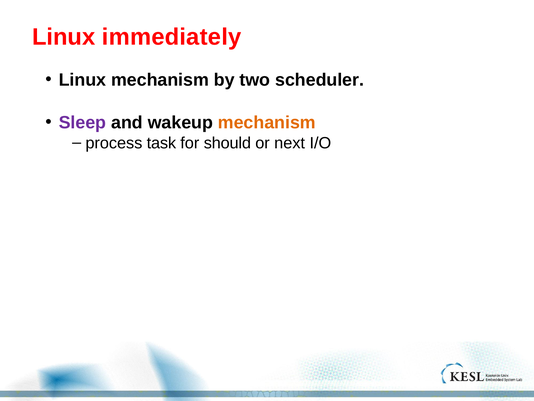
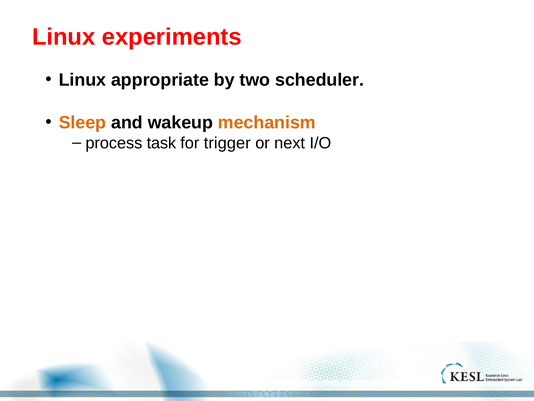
immediately: immediately -> experiments
Linux mechanism: mechanism -> appropriate
Sleep colour: purple -> orange
should: should -> trigger
